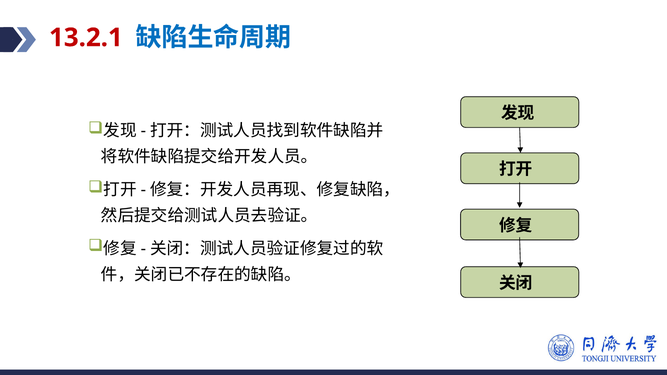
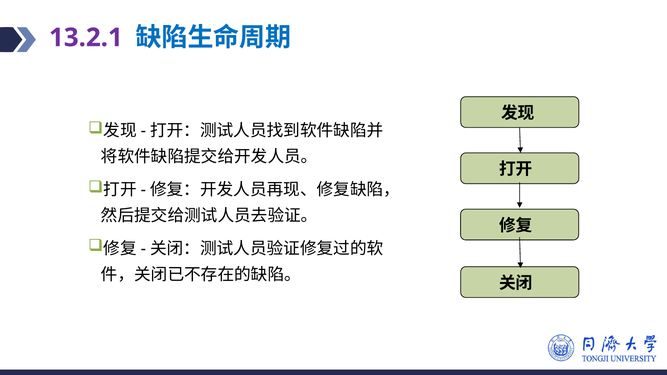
13.2.1 colour: red -> purple
